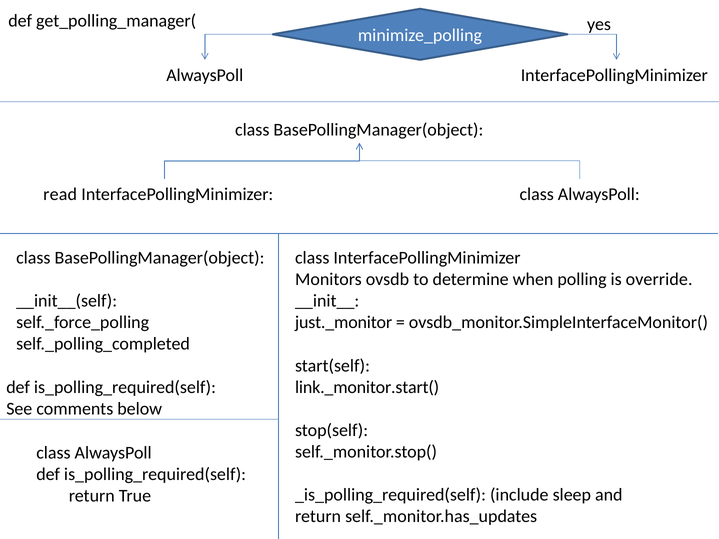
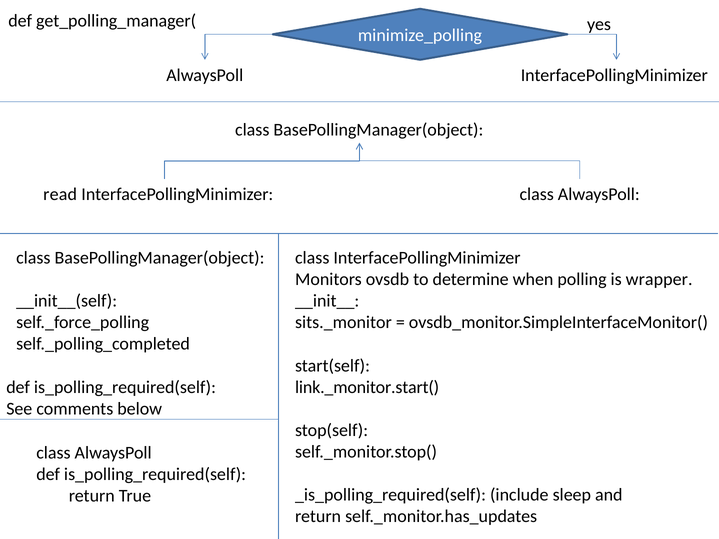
override: override -> wrapper
just._monitor: just._monitor -> sits._monitor
